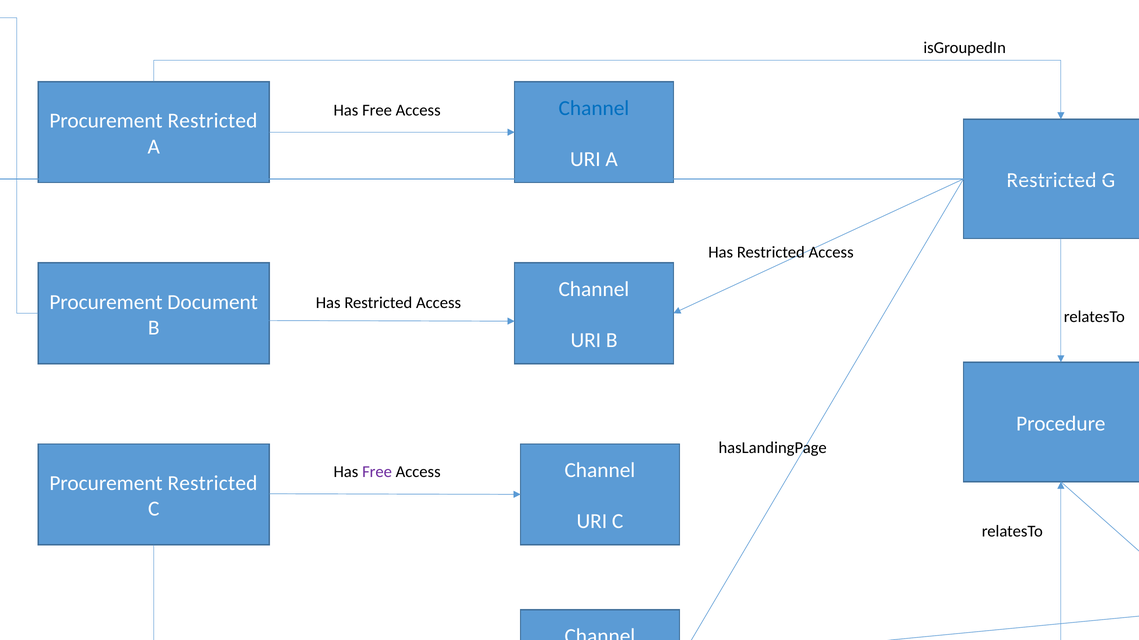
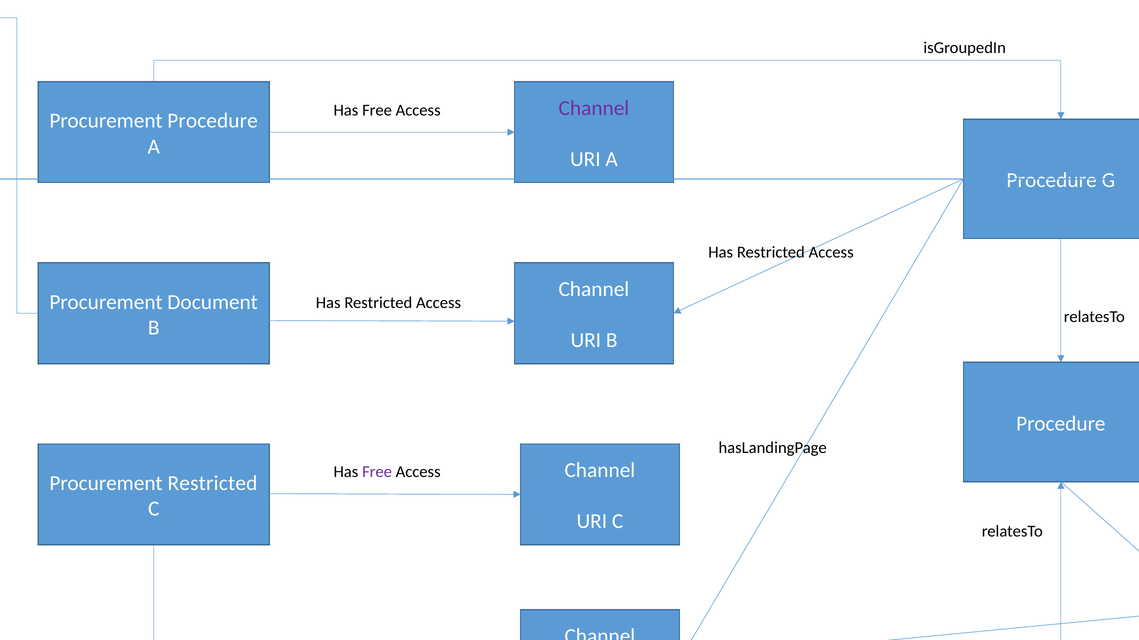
Channel at (594, 108) colour: blue -> purple
Restricted at (212, 121): Restricted -> Procedure
Restricted at (1052, 181): Restricted -> Procedure
